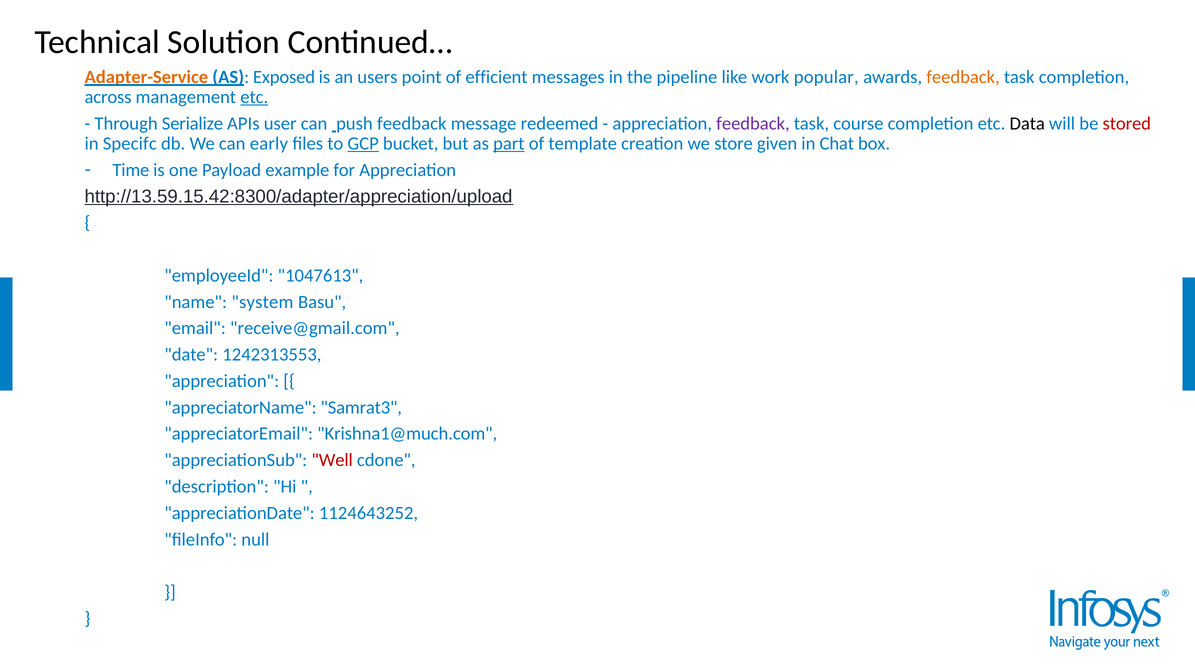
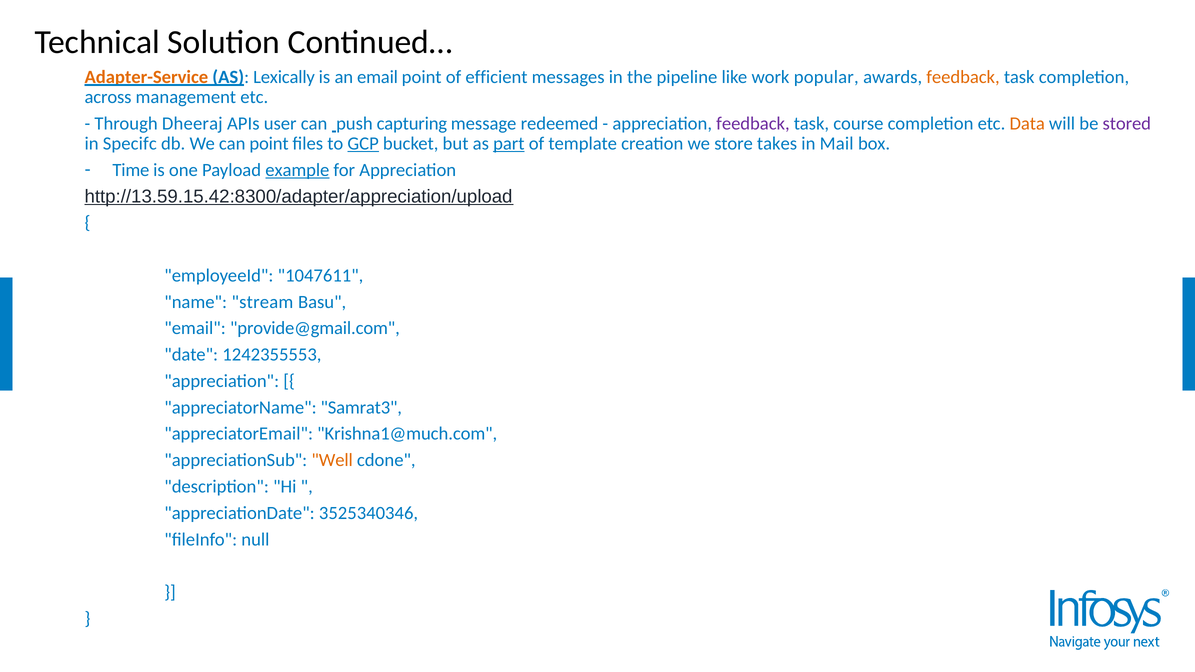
Exposed: Exposed -> Lexically
an users: users -> email
etc at (254, 97) underline: present -> none
Serialize: Serialize -> Dheeraj
push feedback: feedback -> capturing
Data colour: black -> orange
stored colour: red -> purple
can early: early -> point
given: given -> takes
Chat: Chat -> Mail
example underline: none -> present
1047613: 1047613 -> 1047611
system: system -> stream
receive@gmail.com: receive@gmail.com -> provide@gmail.com
1242313553: 1242313553 -> 1242355553
Well colour: red -> orange
1124643252: 1124643252 -> 3525340346
